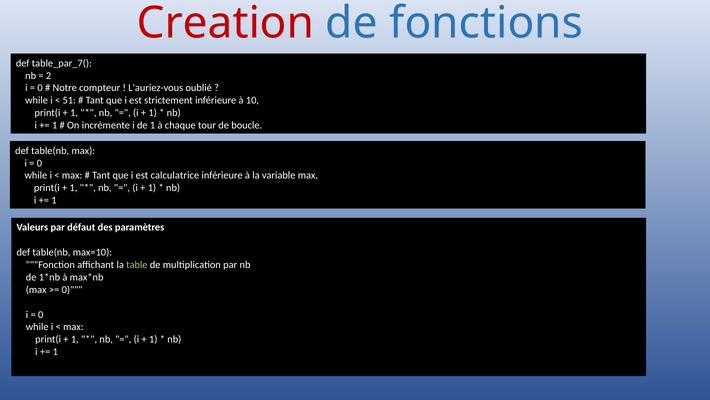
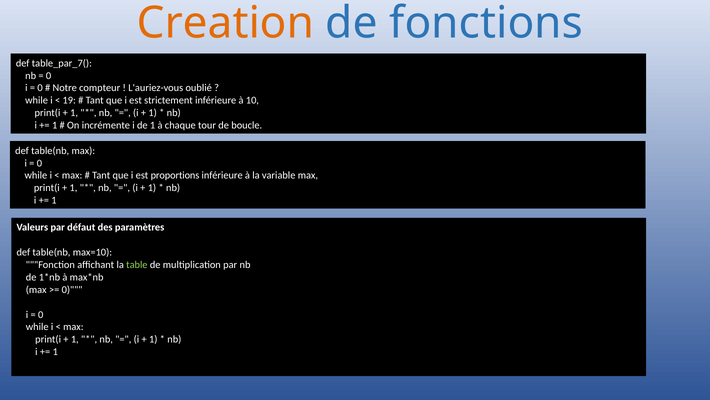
Creation colour: red -> orange
2 at (49, 75): 2 -> 0
51: 51 -> 19
calculatrice: calculatrice -> proportions
